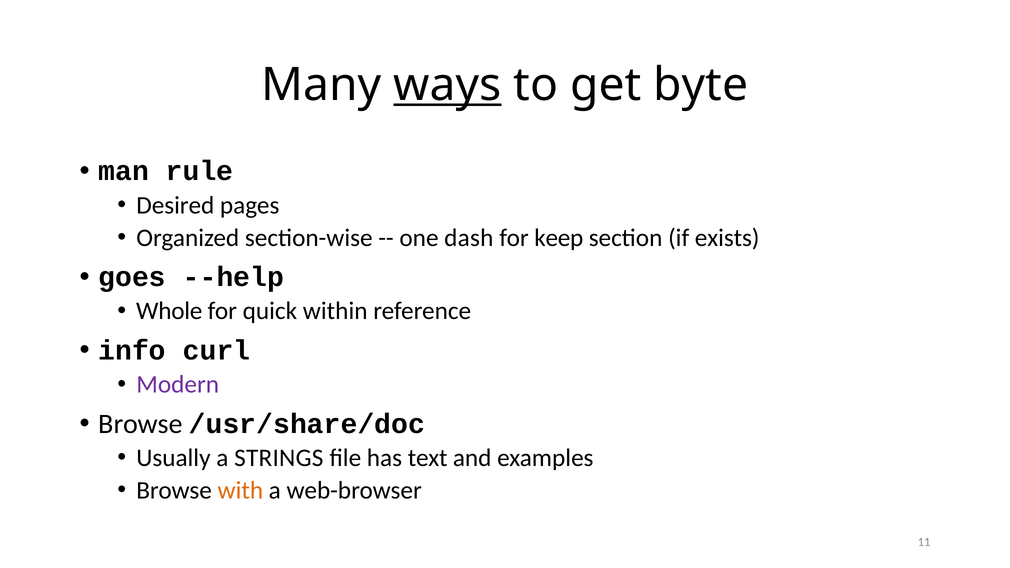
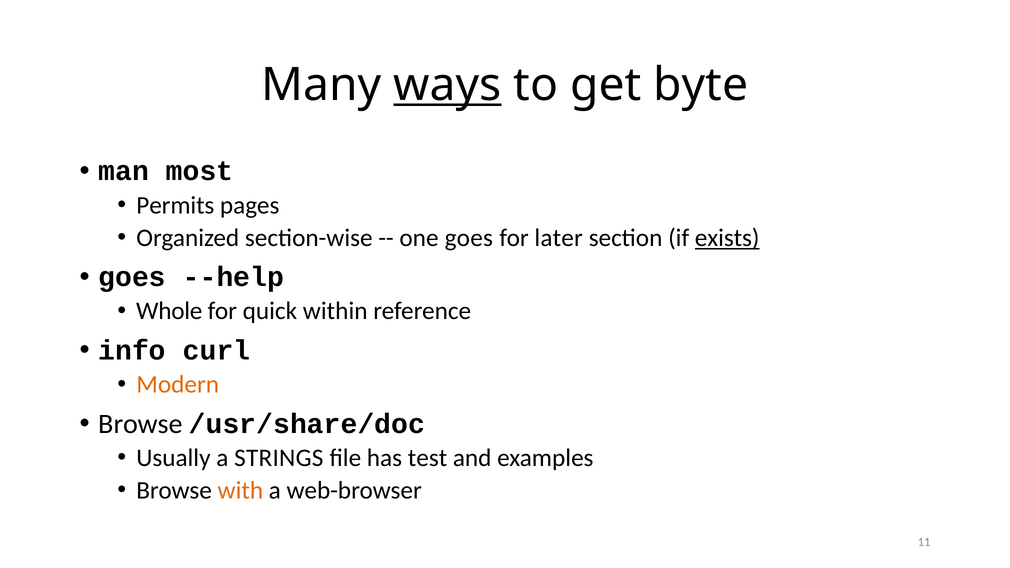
rule: rule -> most
Desired: Desired -> Permits
one dash: dash -> goes
keep: keep -> later
exists underline: none -> present
Modern colour: purple -> orange
text: text -> test
